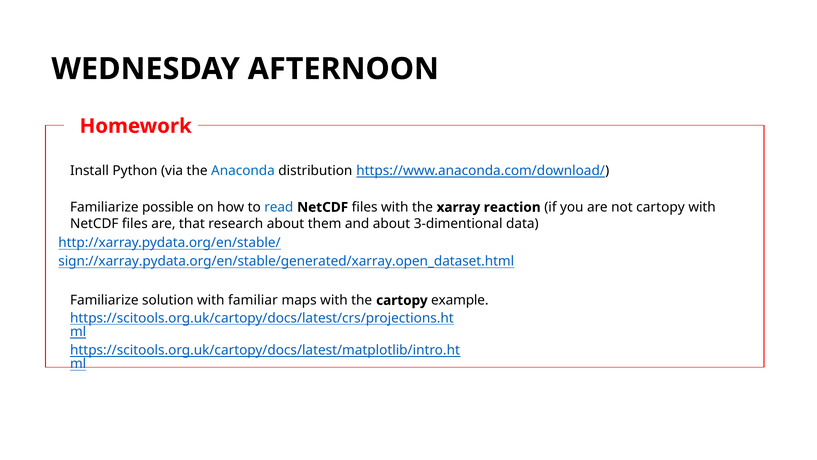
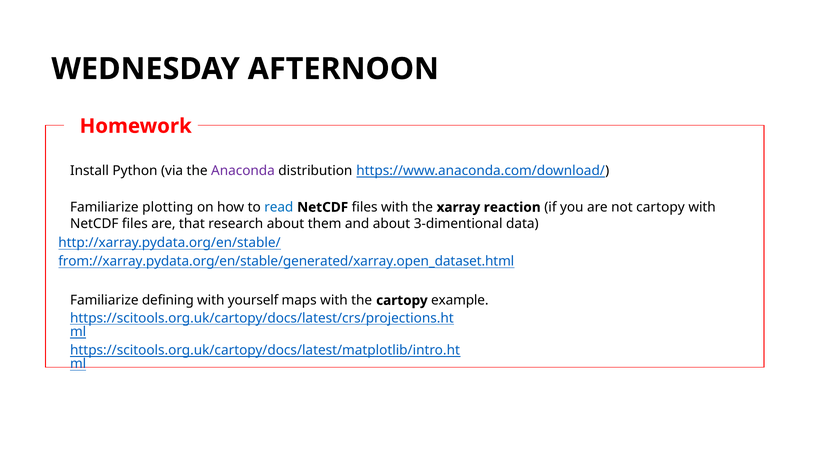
Anaconda colour: blue -> purple
possible: possible -> plotting
sign://xarray.pydata.org/en/stable/generated/xarray.open_dataset.html: sign://xarray.pydata.org/en/stable/generated/xarray.open_dataset.html -> from://xarray.pydata.org/en/stable/generated/xarray.open_dataset.html
solution: solution -> defining
familiar: familiar -> yourself
